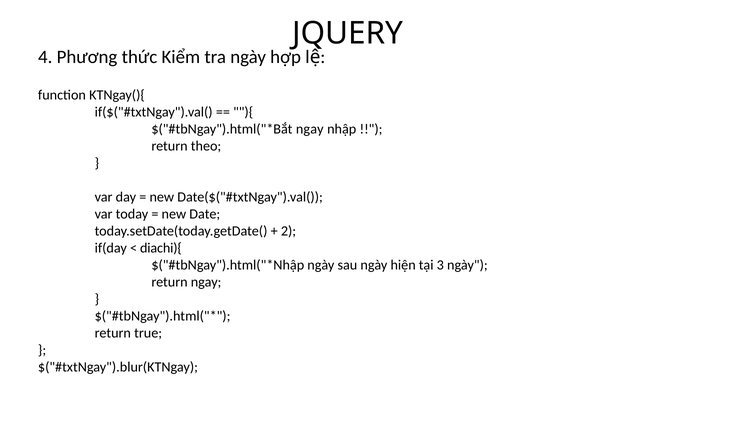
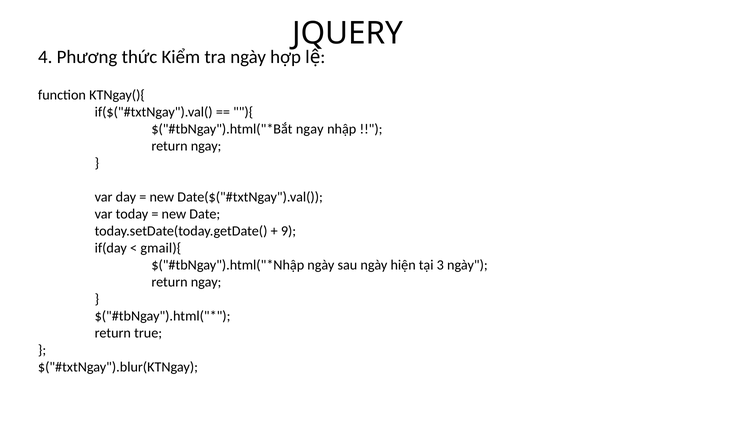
theo at (206, 146): theo -> ngay
2: 2 -> 9
diachi){: diachi){ -> gmail){
